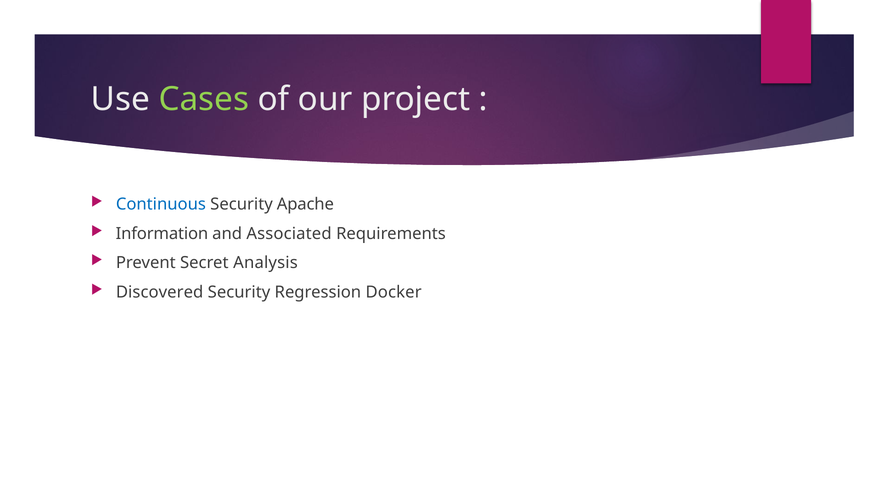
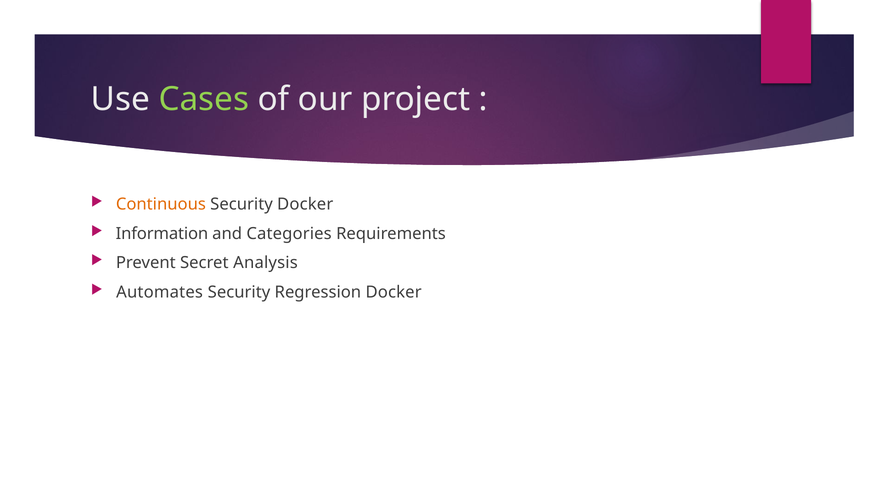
Continuous colour: blue -> orange
Security Apache: Apache -> Docker
Associated: Associated -> Categories
Discovered: Discovered -> Automates
